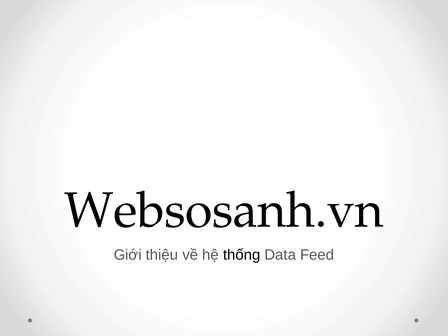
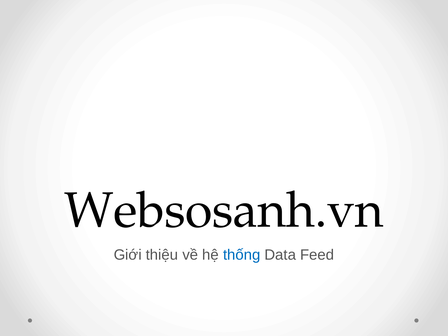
thống colour: black -> blue
